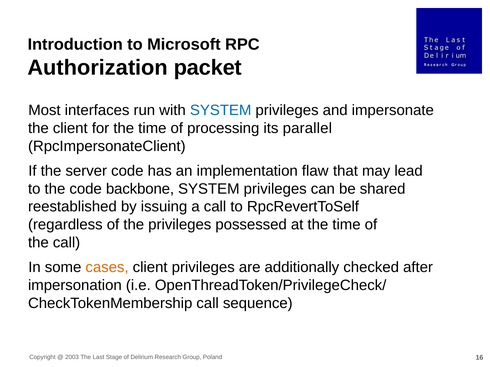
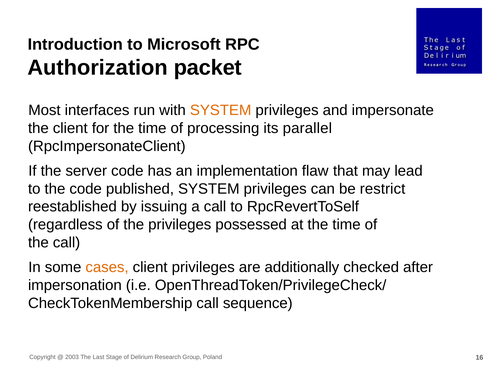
SYSTEM at (221, 110) colour: blue -> orange
backbone: backbone -> published
shared: shared -> restrict
